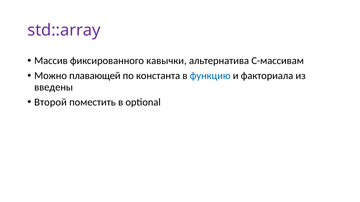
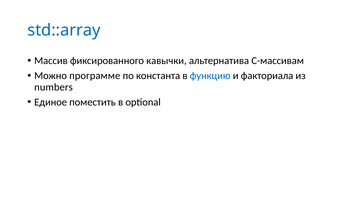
std::array colour: purple -> blue
плавающей: плавающей -> программе
введены: введены -> numbers
Второй: Второй -> Единое
